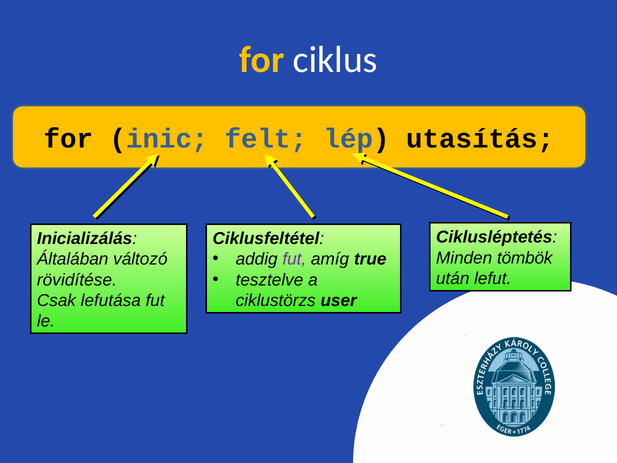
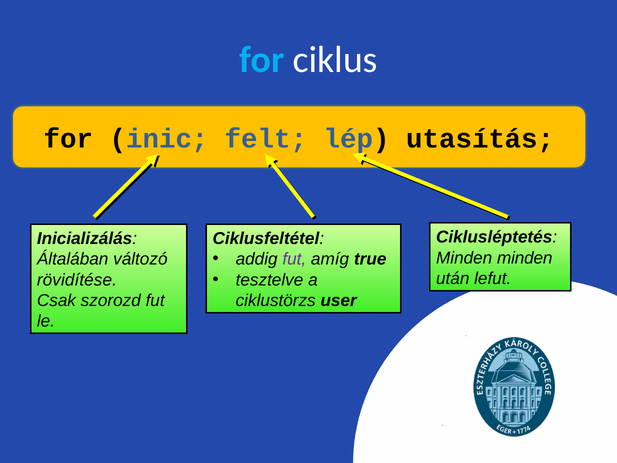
for at (262, 60) colour: yellow -> light blue
Minden tömbök: tömbök -> minden
lefutása: lefutása -> szorozd
